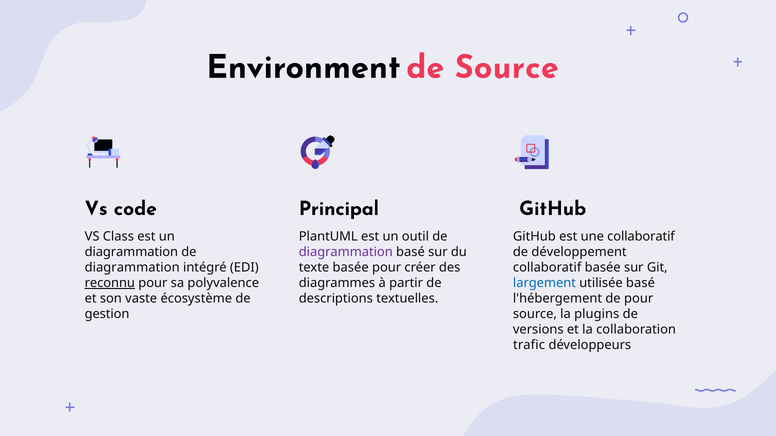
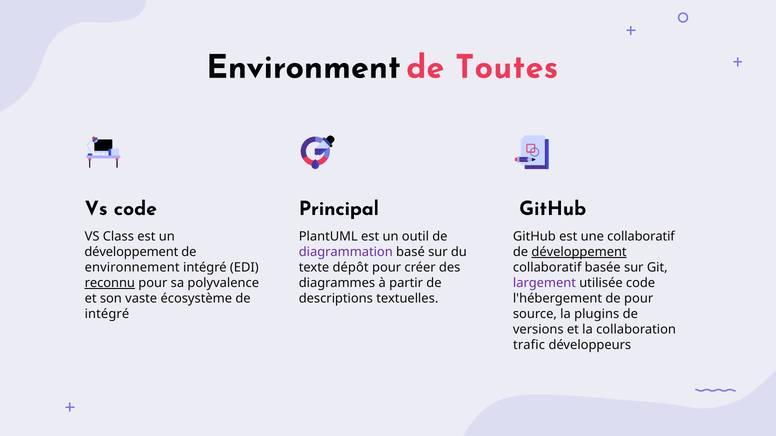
de Source: Source -> Toutes
diagrammation at (131, 252): diagrammation -> développement
développement at (579, 252) underline: none -> present
diagrammation at (132, 268): diagrammation -> environnement
texte basée: basée -> dépôt
largement colour: blue -> purple
utilisée basé: basé -> code
gestion at (107, 314): gestion -> intégré
